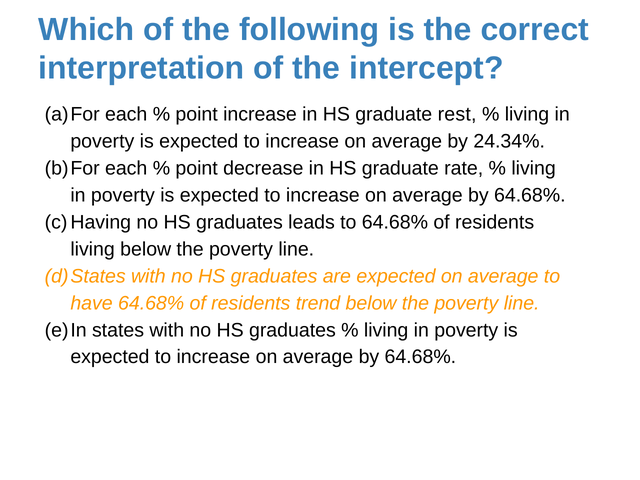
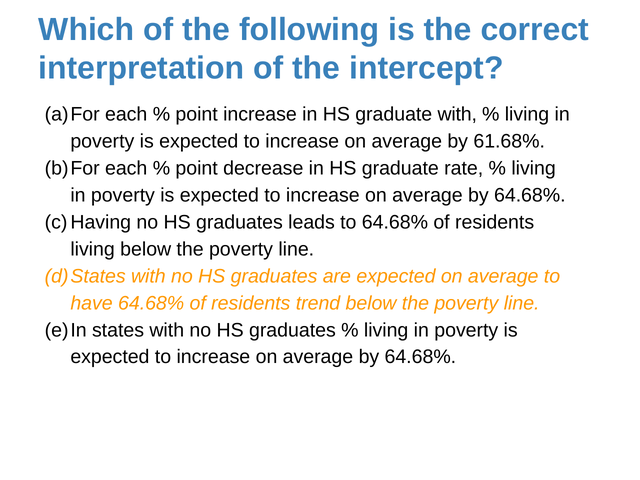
graduate rest: rest -> with
24.34%: 24.34% -> 61.68%
